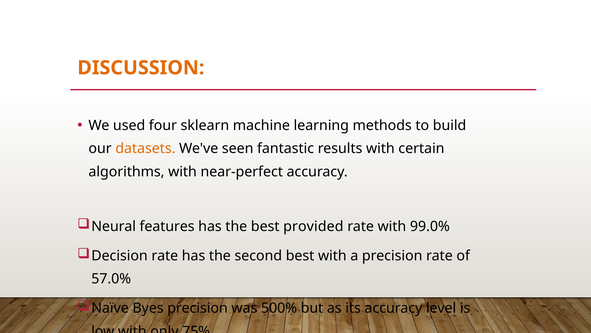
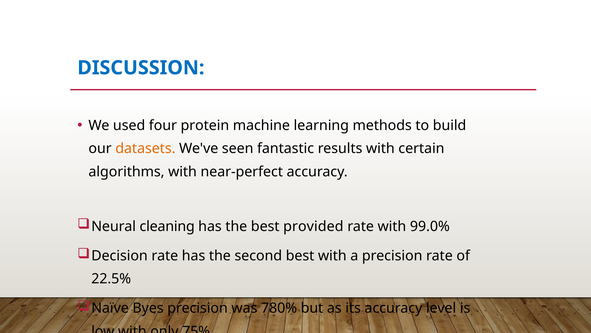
DISCUSSION colour: orange -> blue
sklearn: sklearn -> protein
features: features -> cleaning
57.0%: 57.0% -> 22.5%
500%: 500% -> 780%
